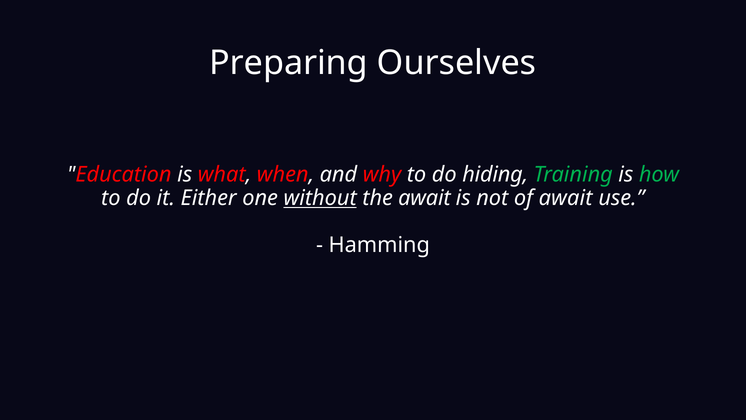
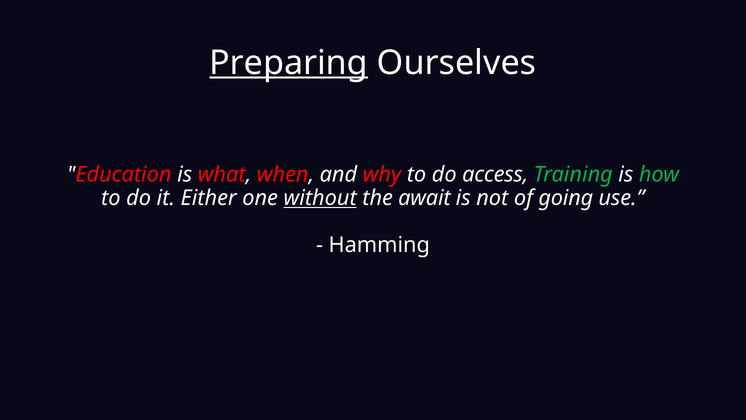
Preparing underline: none -> present
hiding: hiding -> access
of await: await -> going
